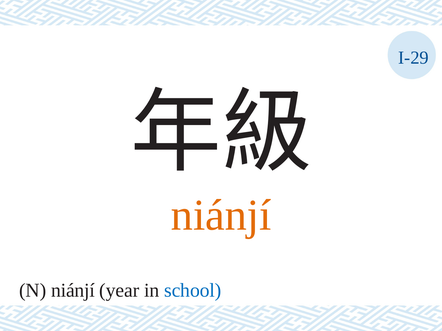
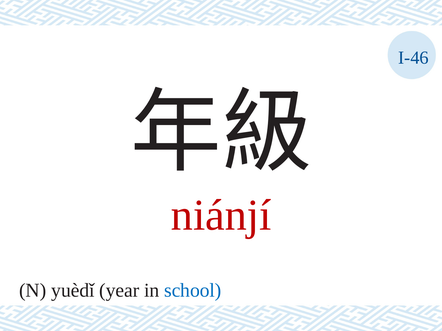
I-29: I-29 -> I-46
niánjí at (221, 216) colour: orange -> red
N niánjí: niánjí -> yuèdǐ
